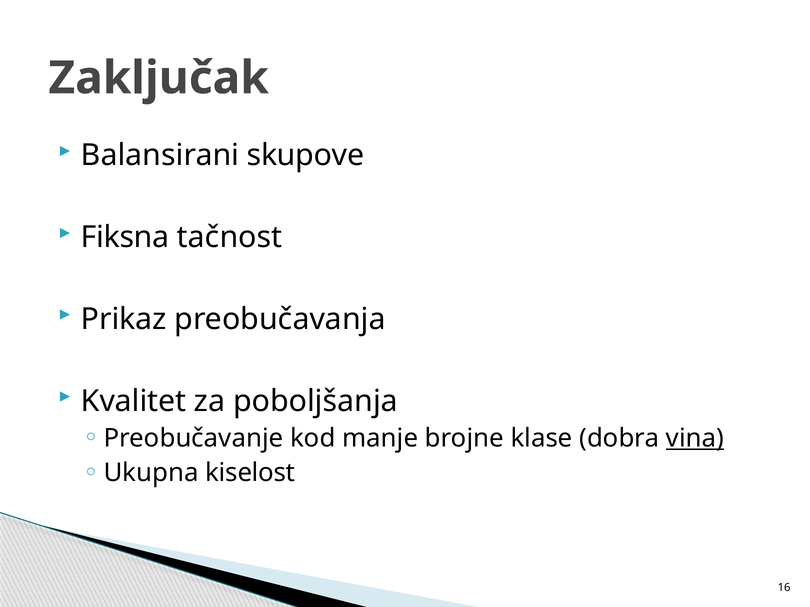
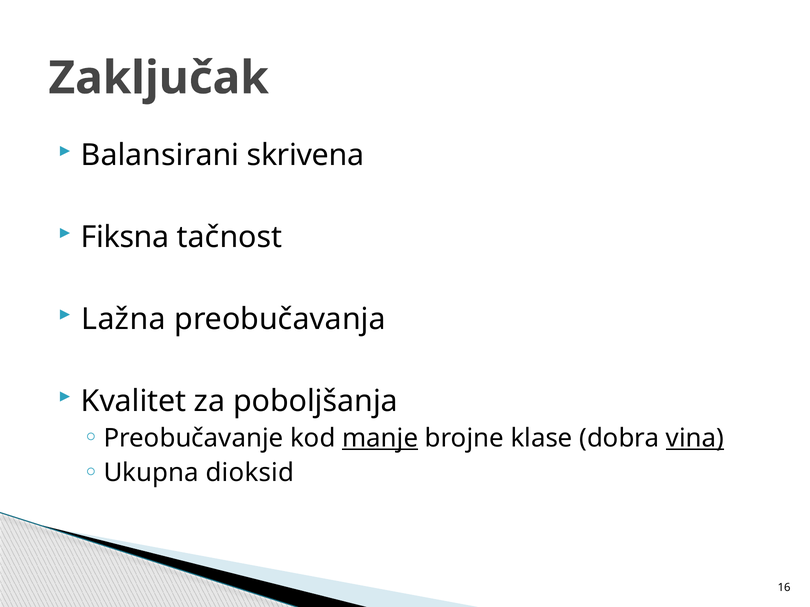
skupove: skupove -> skrivena
Prikaz: Prikaz -> Lažna
manje underline: none -> present
kiselost: kiselost -> dioksid
